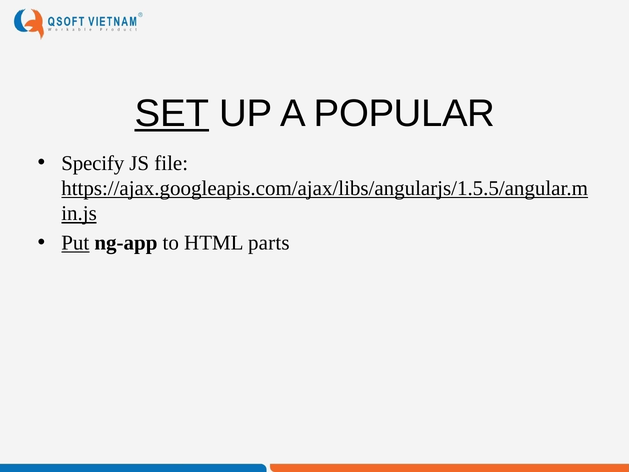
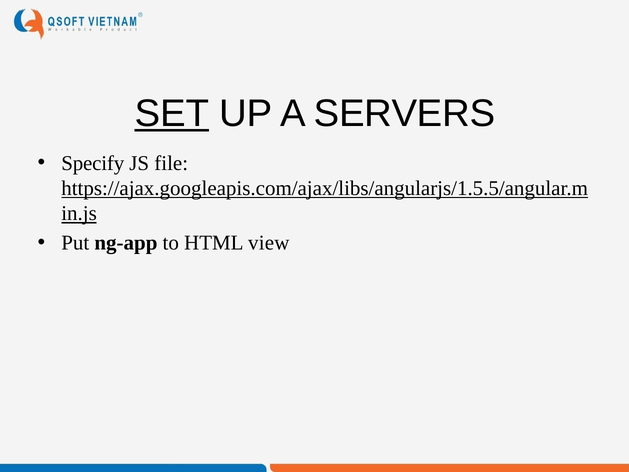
POPULAR: POPULAR -> SERVERS
Put underline: present -> none
parts: parts -> view
